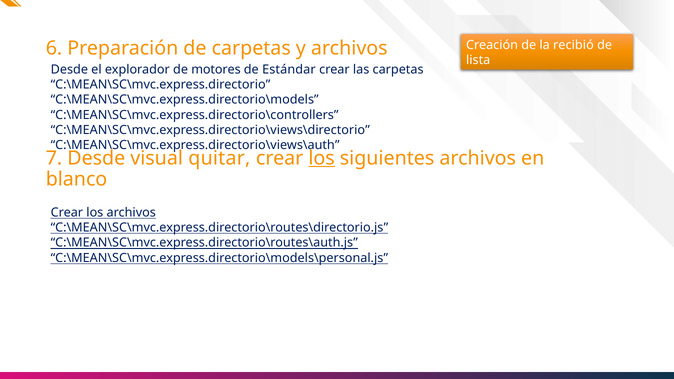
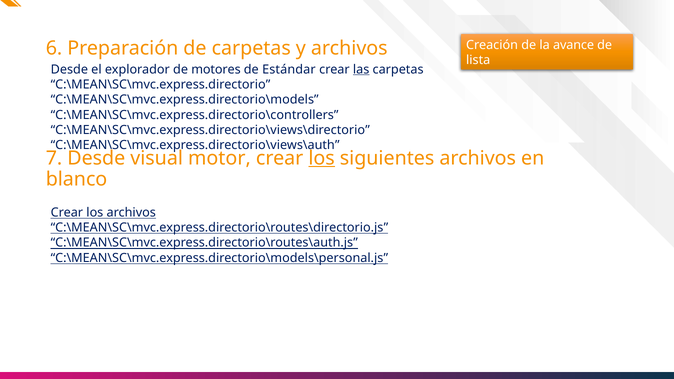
recibió: recibió -> avance
las underline: none -> present
quitar: quitar -> motor
